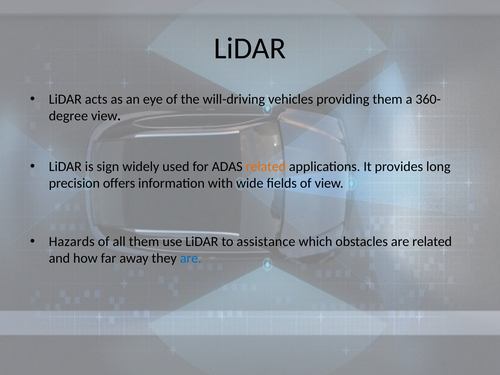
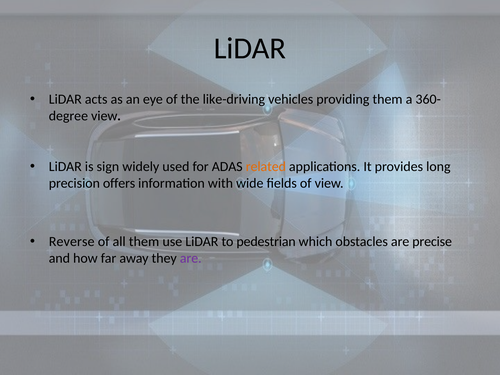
will-driving: will-driving -> like-driving
Hazards: Hazards -> Reverse
assistance: assistance -> pedestrian
are related: related -> precise
are at (191, 258) colour: blue -> purple
